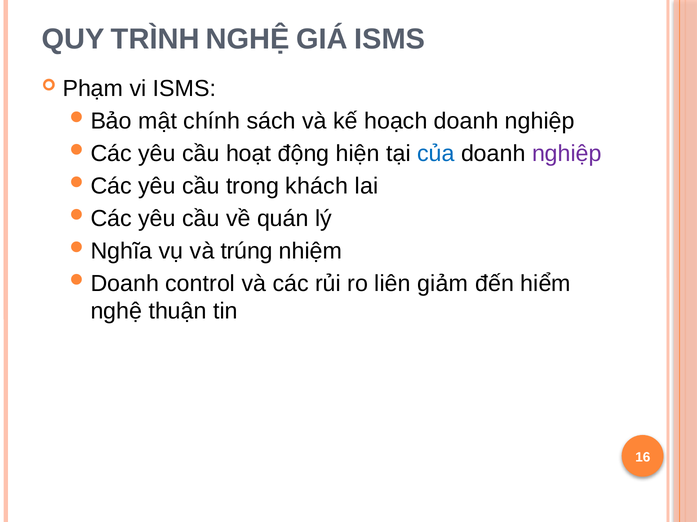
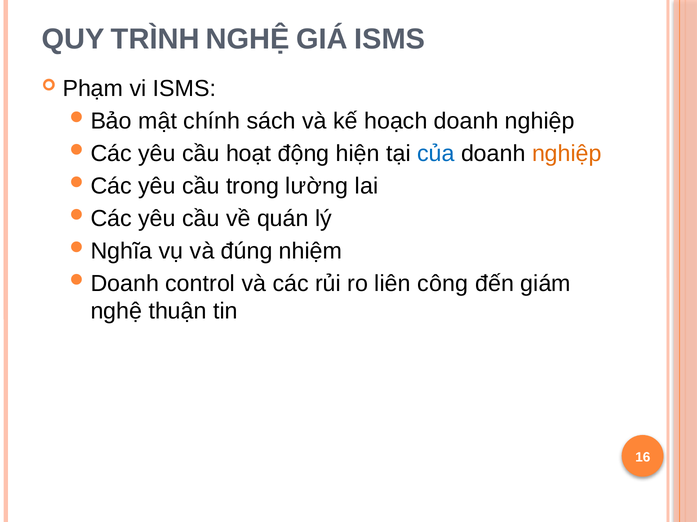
nghiệp at (567, 154) colour: purple -> orange
khách: khách -> lường
trúng: trúng -> đúng
giảm: giảm -> công
hiểm: hiểm -> giám
